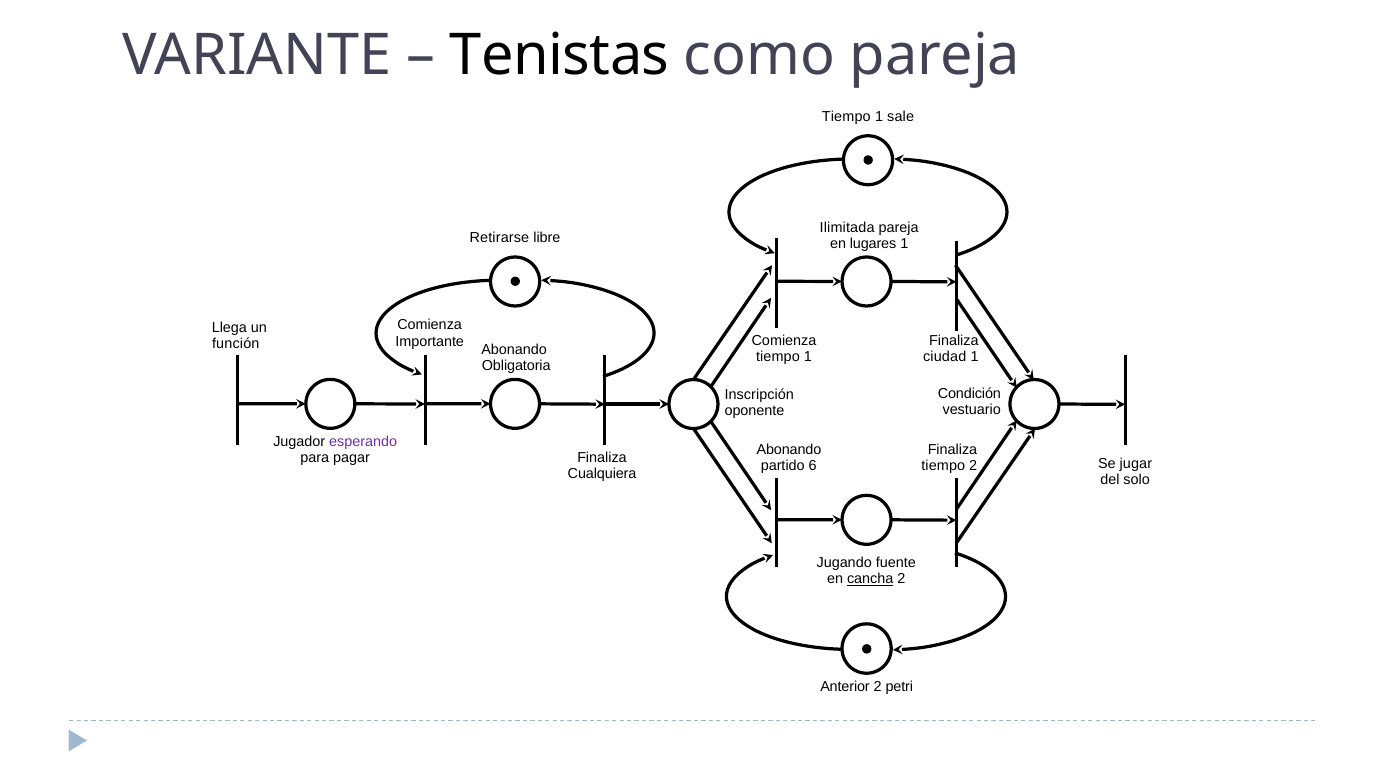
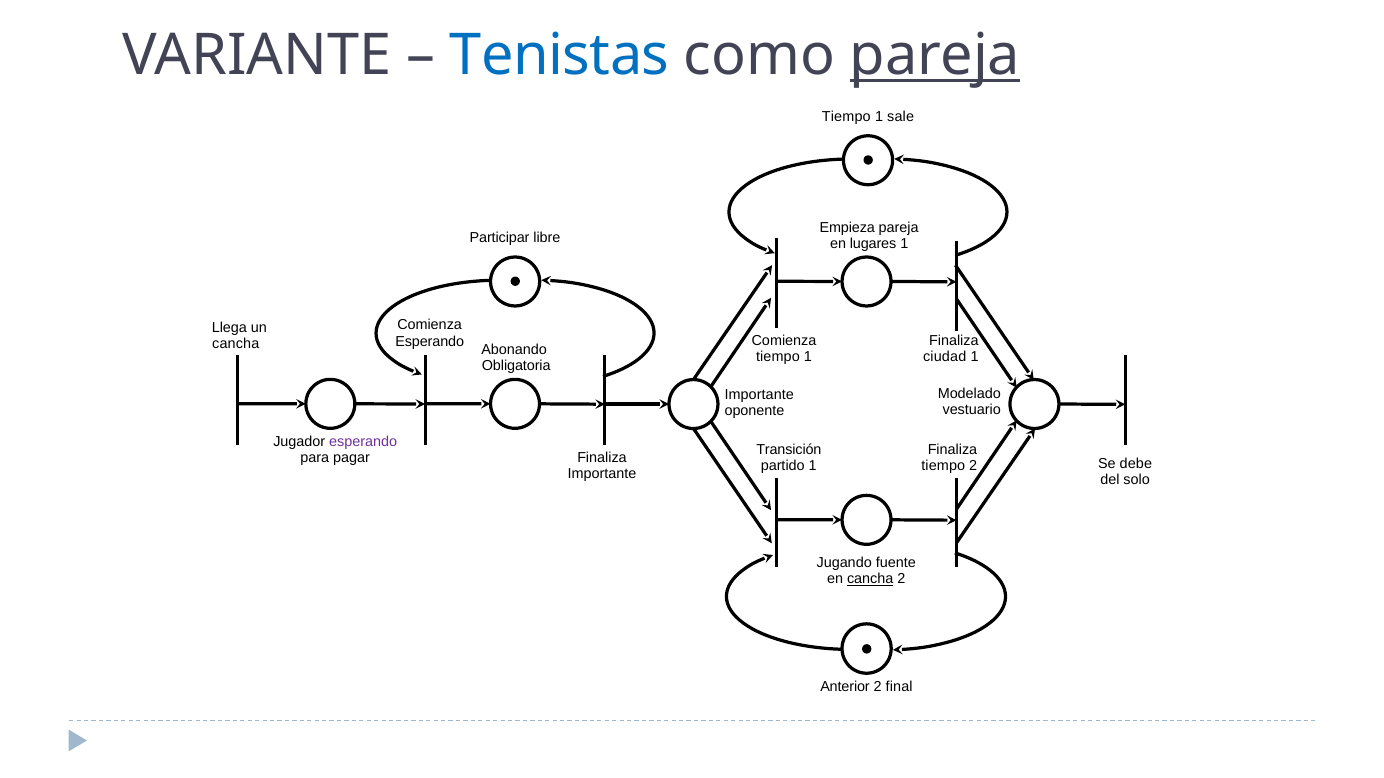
Tenistas colour: black -> blue
pareja at (935, 56) underline: none -> present
Ilimitada: Ilimitada -> Empieza
Retirarse: Retirarse -> Participar
Importante at (430, 342): Importante -> Esperando
función at (236, 344): función -> cancha
Condición: Condición -> Modelado
Inscripción at (759, 395): Inscripción -> Importante
Abonando at (789, 450): Abonando -> Transición
jugar: jugar -> debe
partido 6: 6 -> 1
Cualquiera at (602, 475): Cualquiera -> Importante
petri: petri -> final
